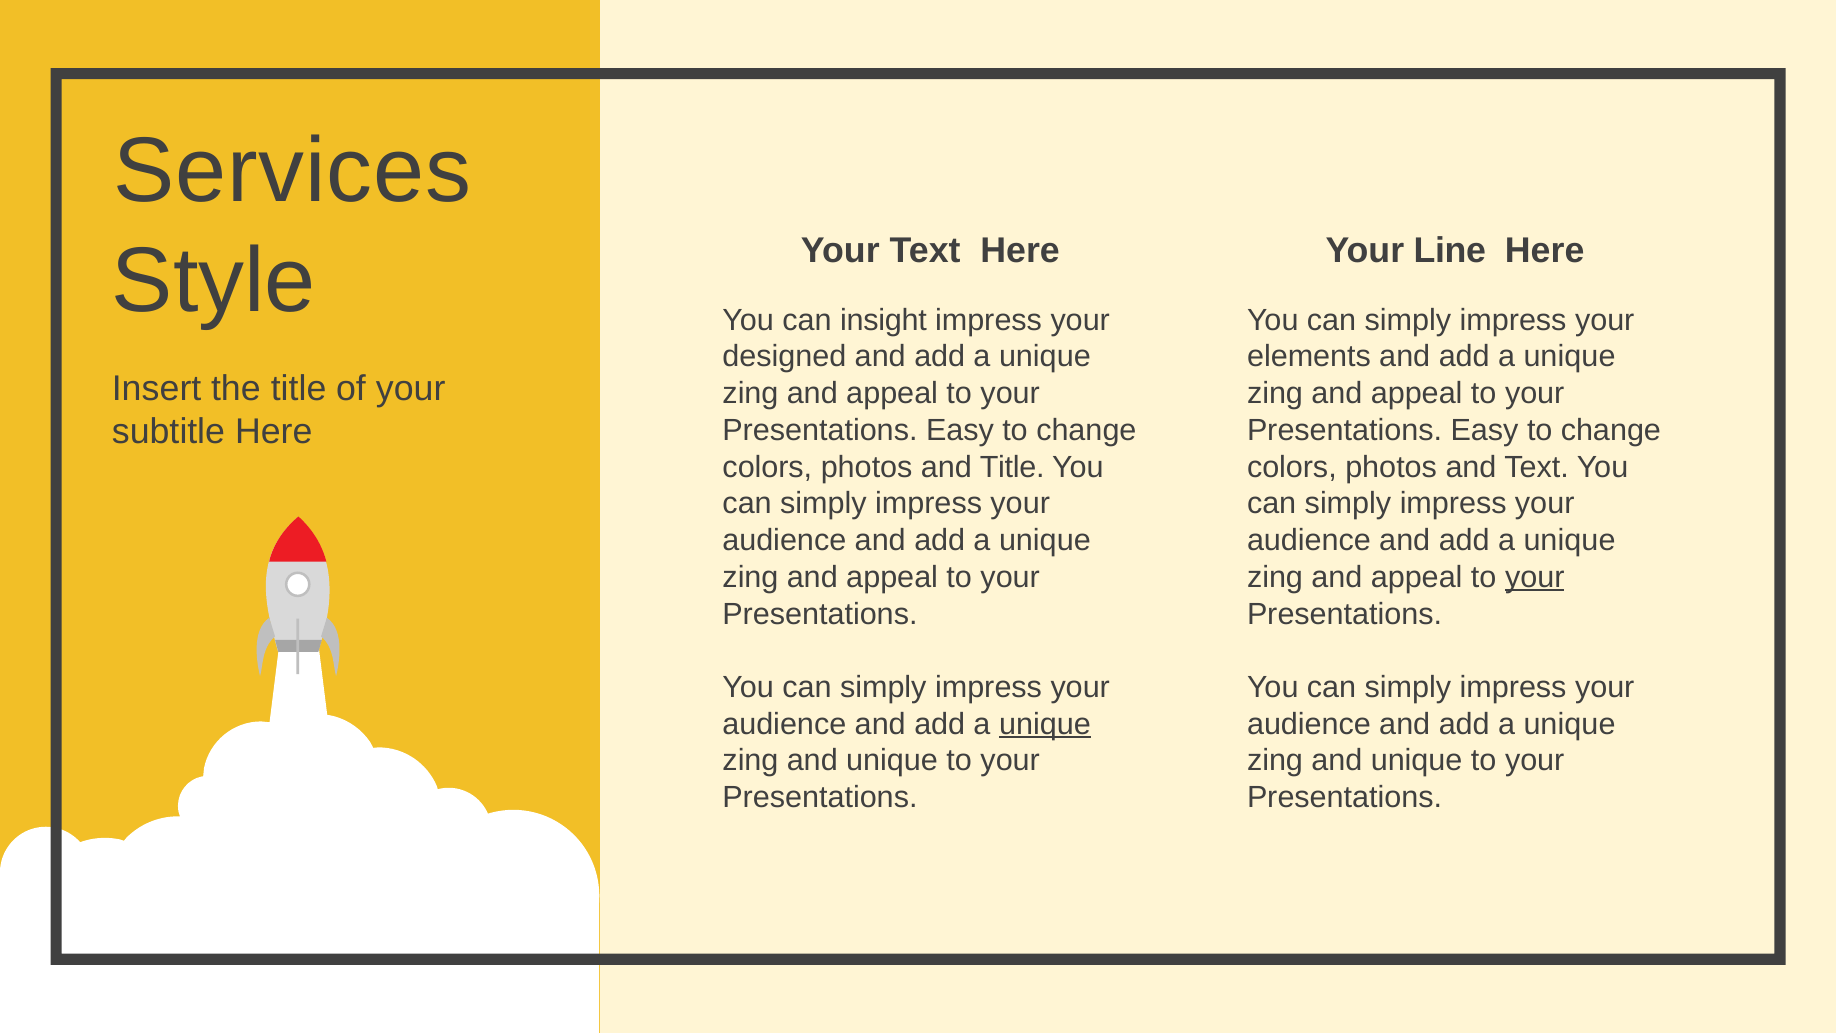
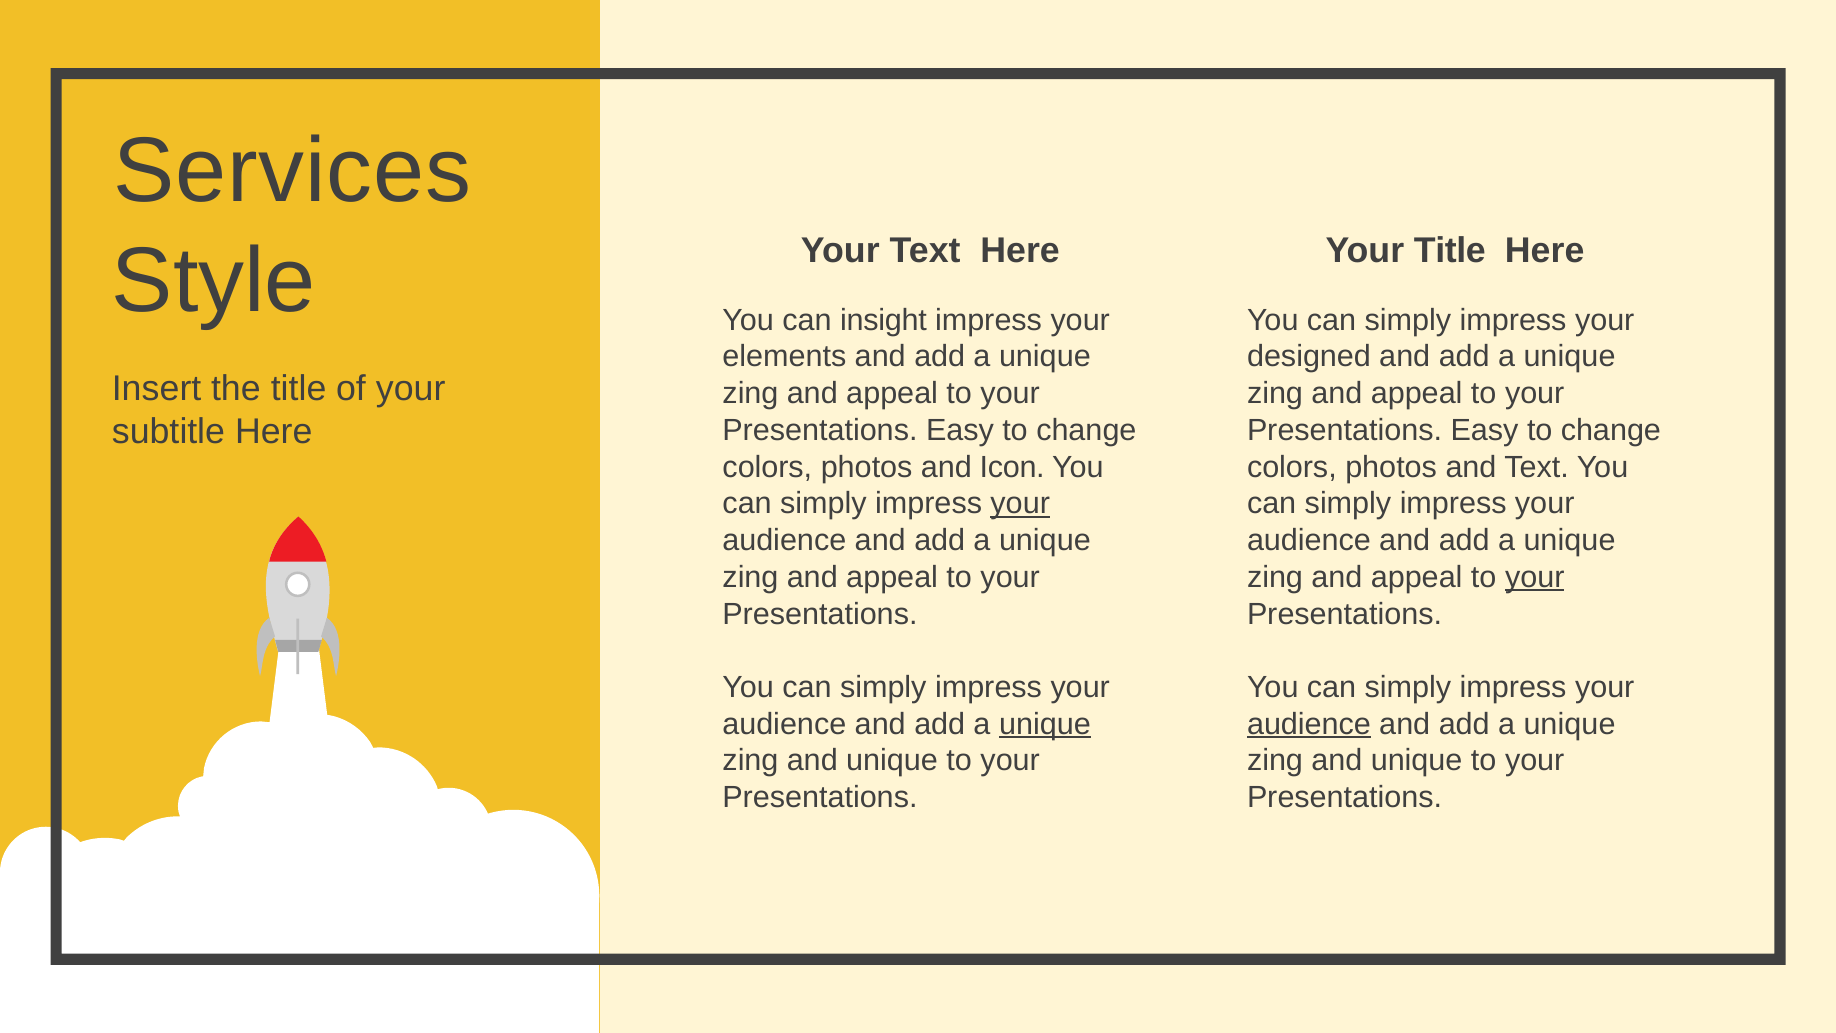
Your Line: Line -> Title
designed: designed -> elements
elements: elements -> designed
and Title: Title -> Icon
your at (1020, 504) underline: none -> present
audience at (1309, 724) underline: none -> present
